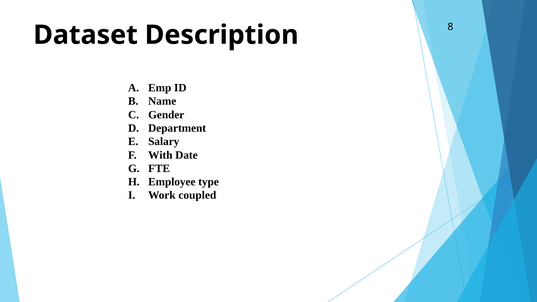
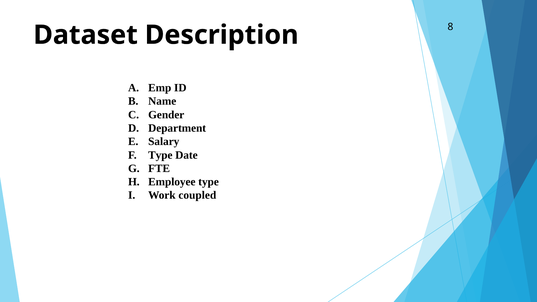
With at (160, 155): With -> Type
